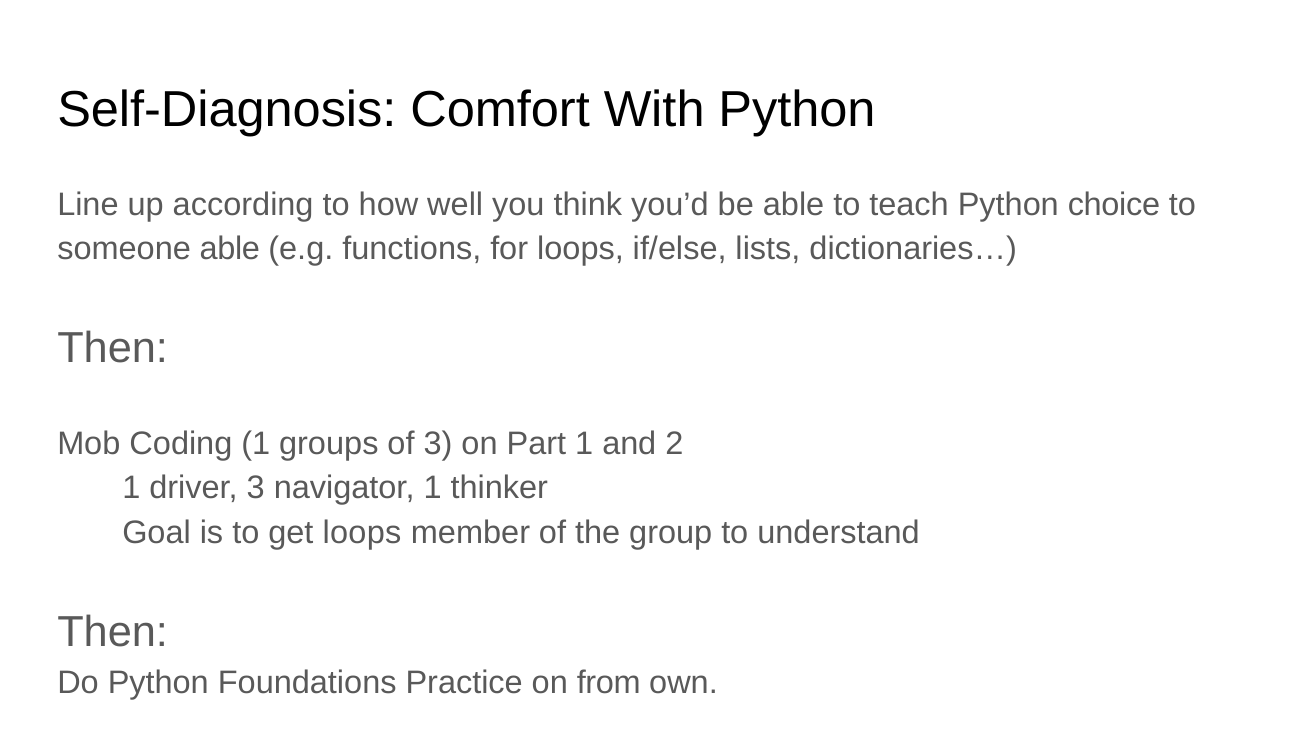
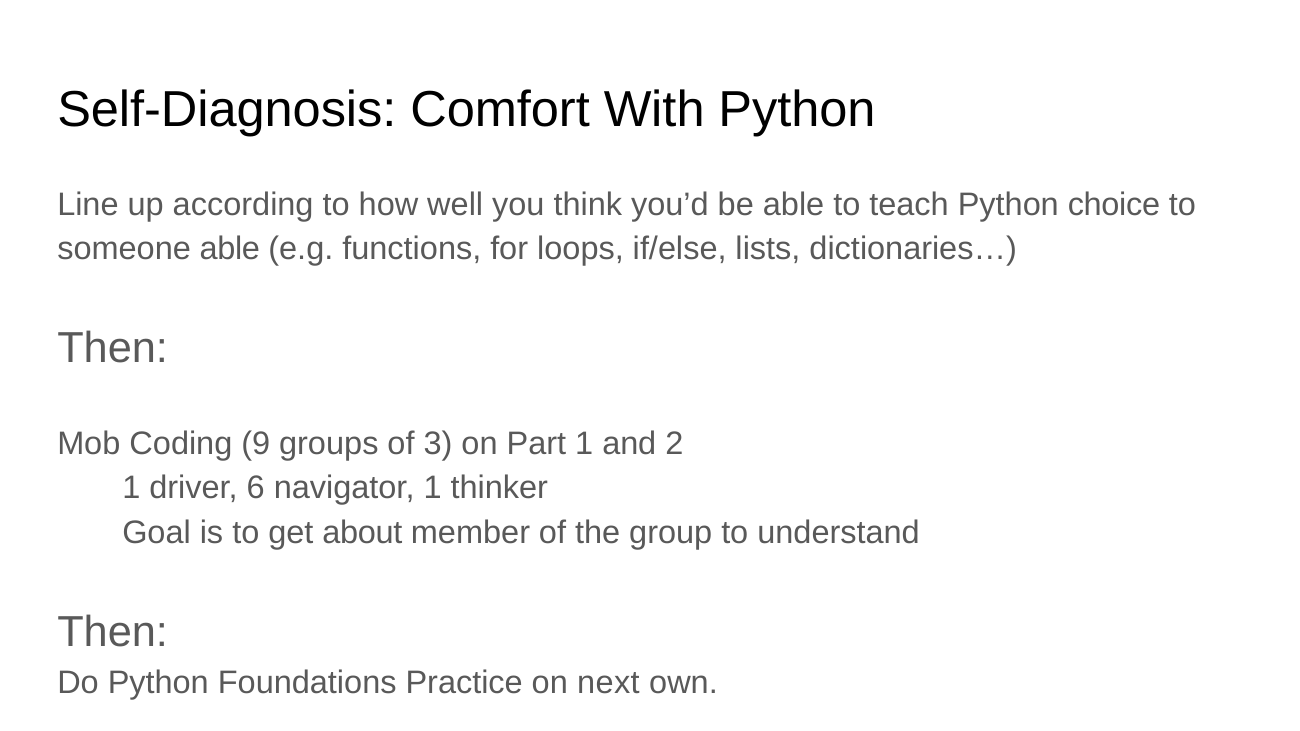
Coding 1: 1 -> 9
driver 3: 3 -> 6
get loops: loops -> about
from: from -> next
